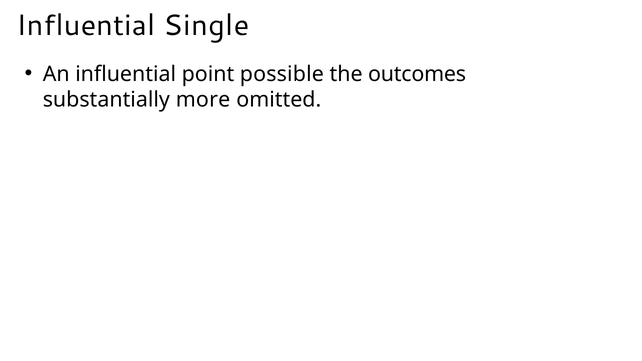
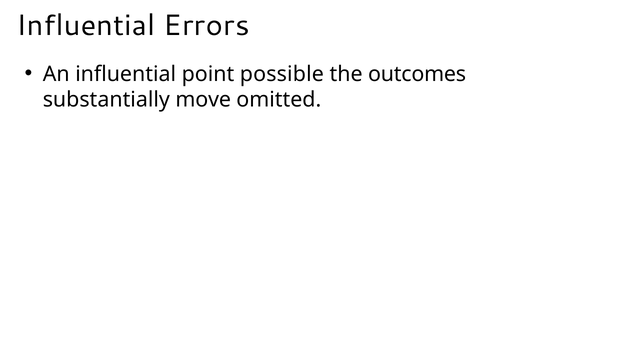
Single: Single -> Errors
more: more -> move
